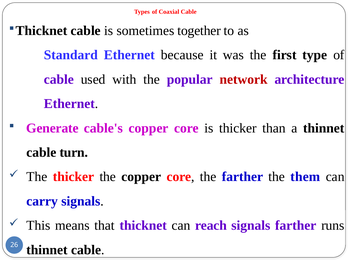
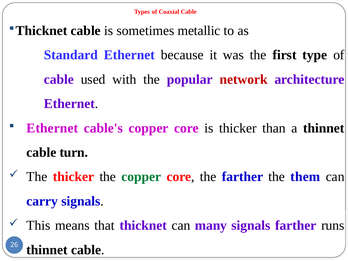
together: together -> metallic
Generate at (52, 128): Generate -> Ethernet
copper at (141, 177) colour: black -> green
reach: reach -> many
